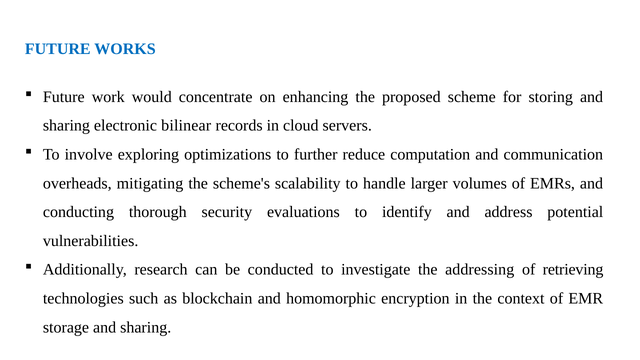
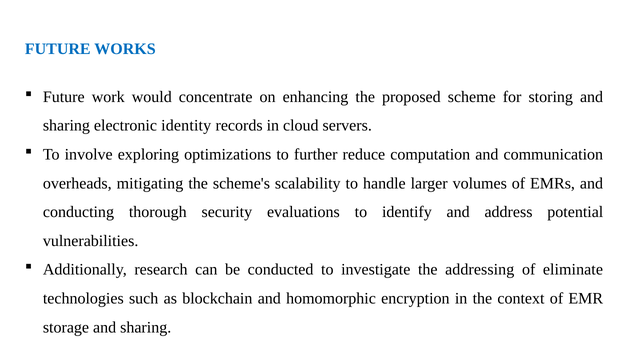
bilinear: bilinear -> identity
retrieving: retrieving -> eliminate
